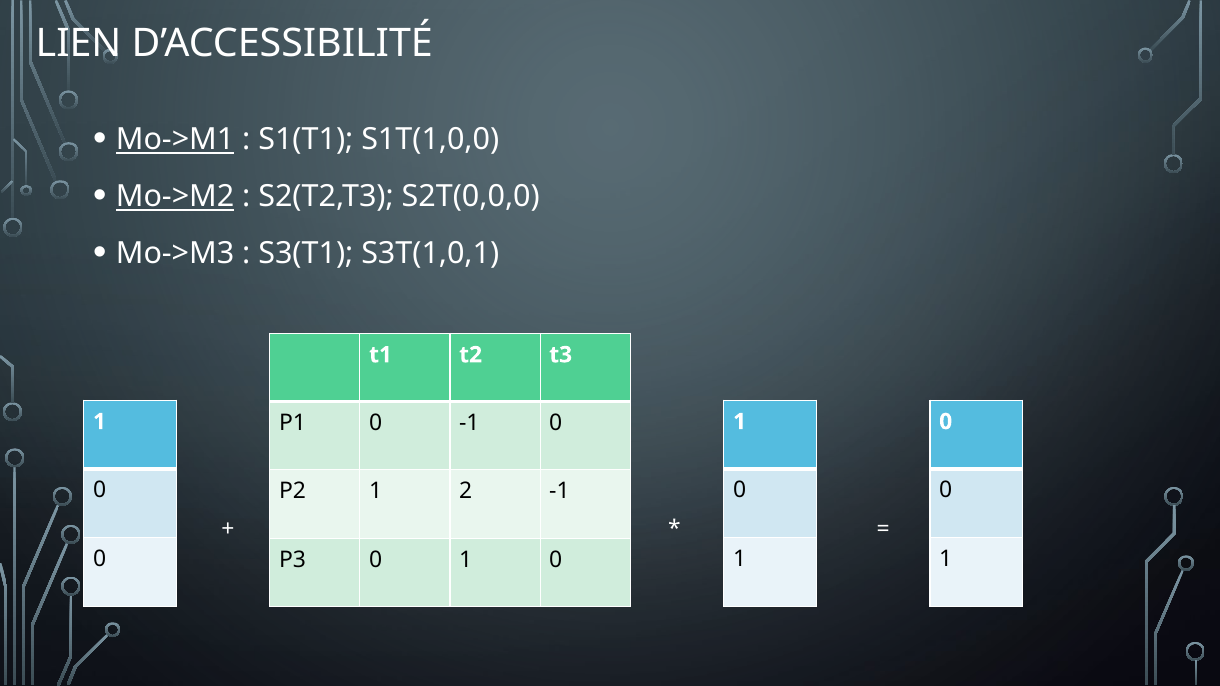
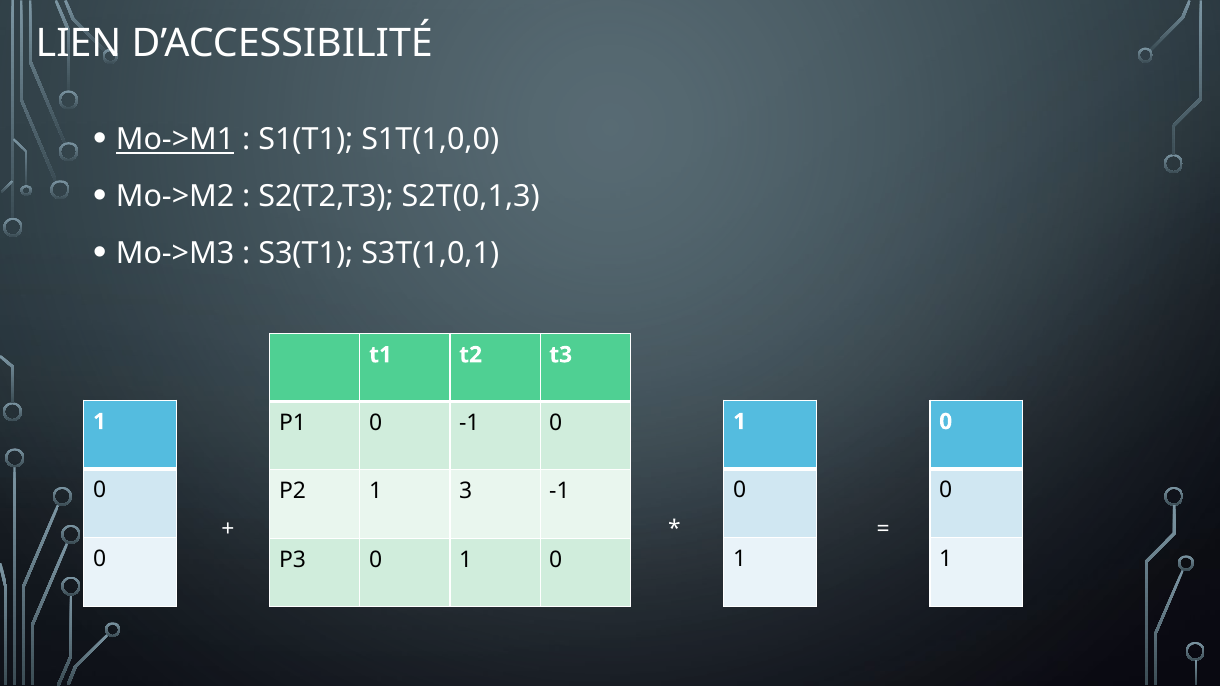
Mo->M2 underline: present -> none
S2T(0,0,0: S2T(0,0,0 -> S2T(0,1,3
2: 2 -> 3
